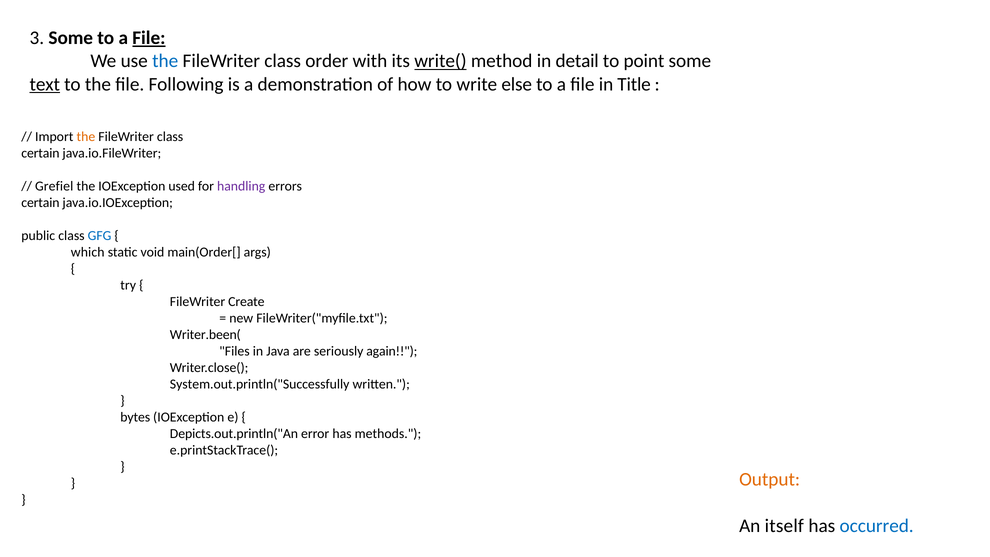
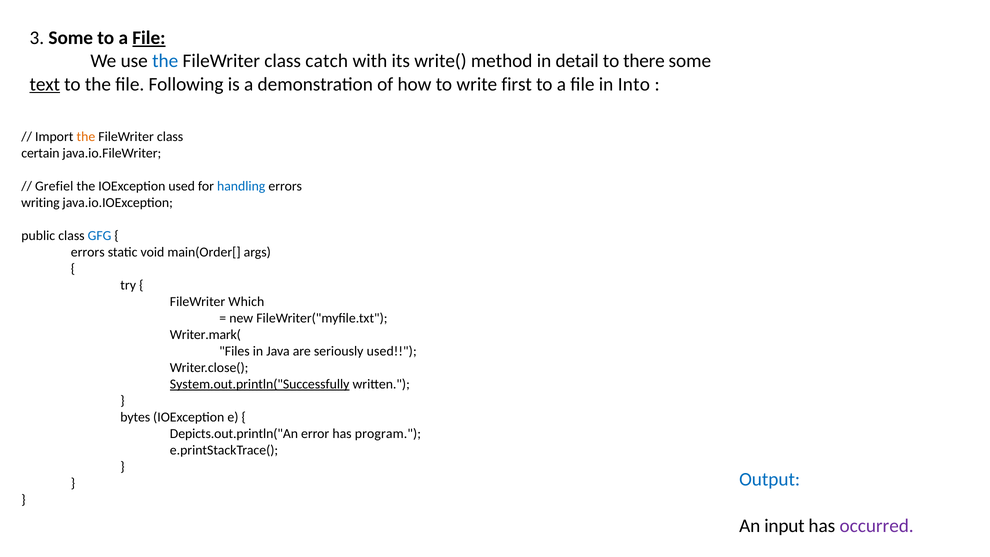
order: order -> catch
write( underline: present -> none
point: point -> there
else: else -> first
Title: Title -> Into
handling colour: purple -> blue
certain at (40, 203): certain -> writing
which at (88, 252): which -> errors
Create: Create -> Which
Writer.been(: Writer.been( -> Writer.mark(
seriously again: again -> used
System.out.println("Successfully underline: none -> present
methods: methods -> program
Output colour: orange -> blue
itself: itself -> input
occurred colour: blue -> purple
